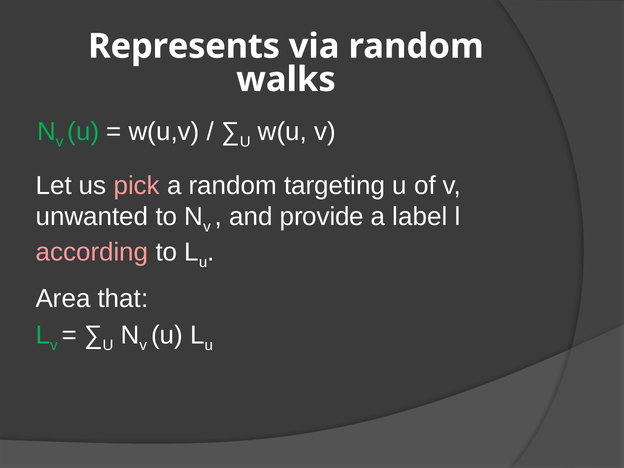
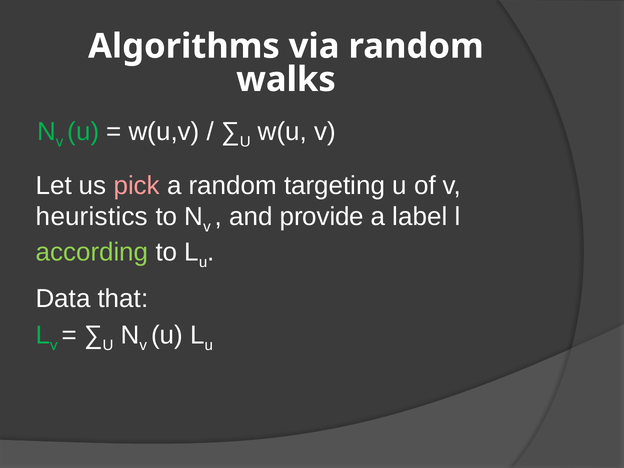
Represents: Represents -> Algorithms
unwanted: unwanted -> heuristics
according colour: pink -> light green
Area: Area -> Data
